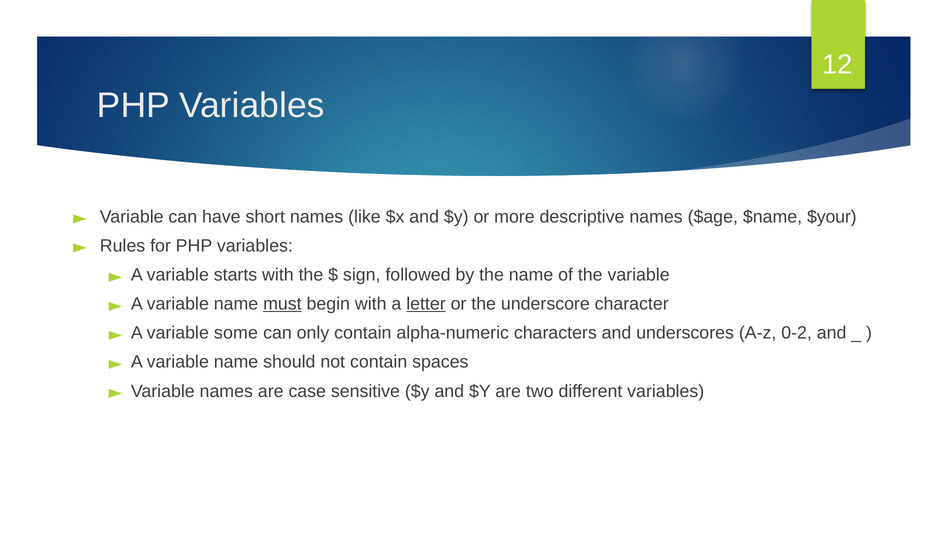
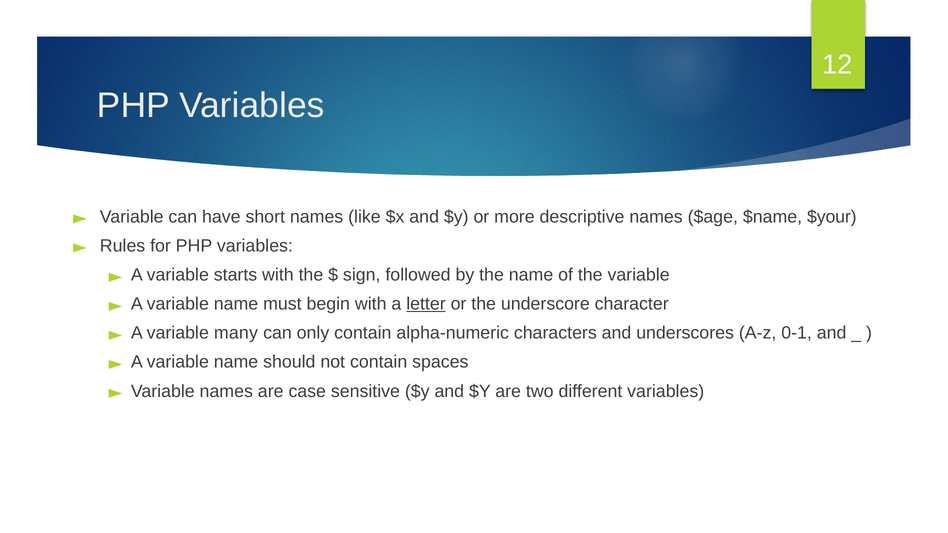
must underline: present -> none
some: some -> many
0-2: 0-2 -> 0-1
